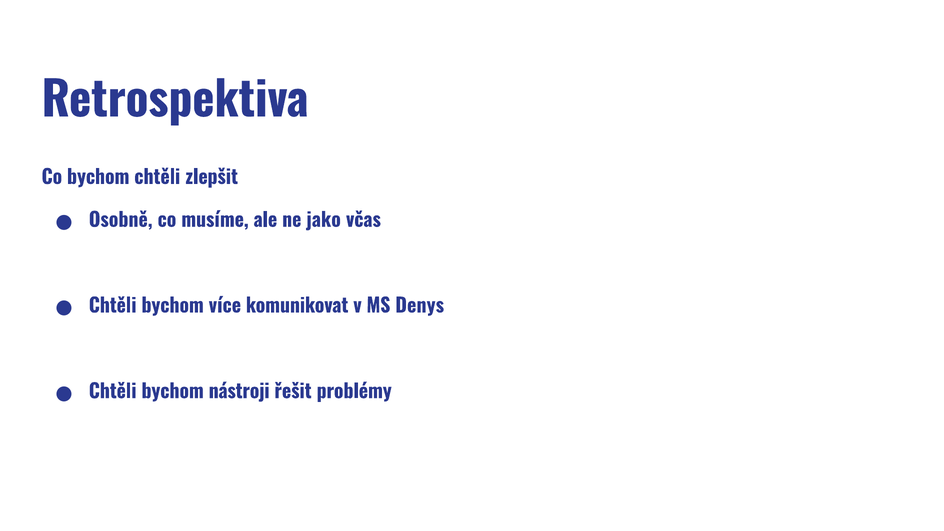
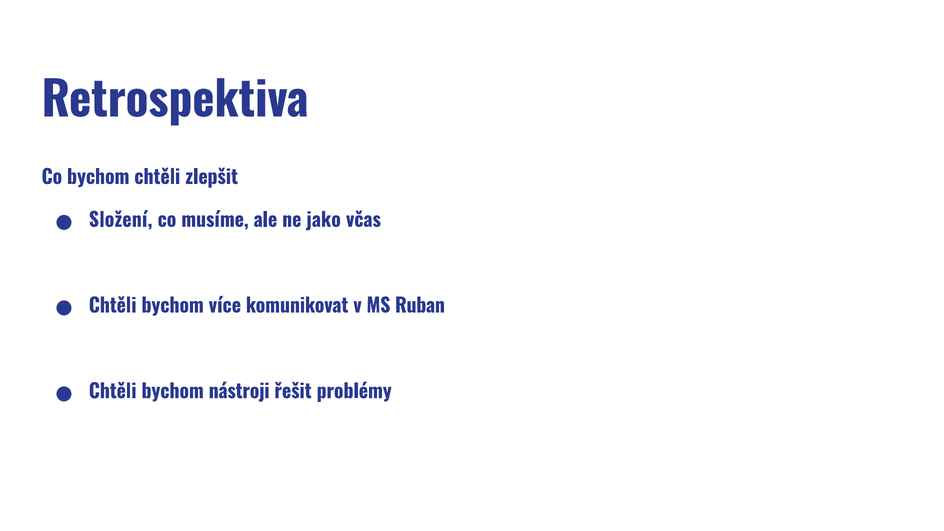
Osobně: Osobně -> Složení
Denys: Denys -> Ruban
